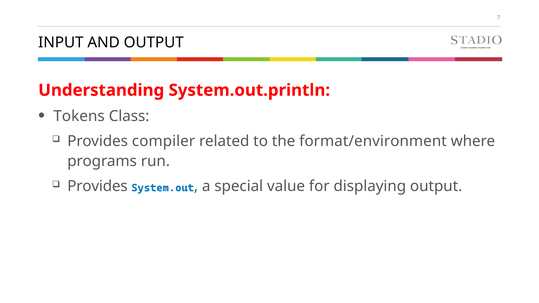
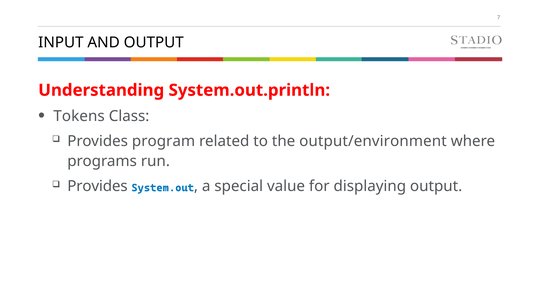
compiler: compiler -> program
format/environment: format/environment -> output/environment
